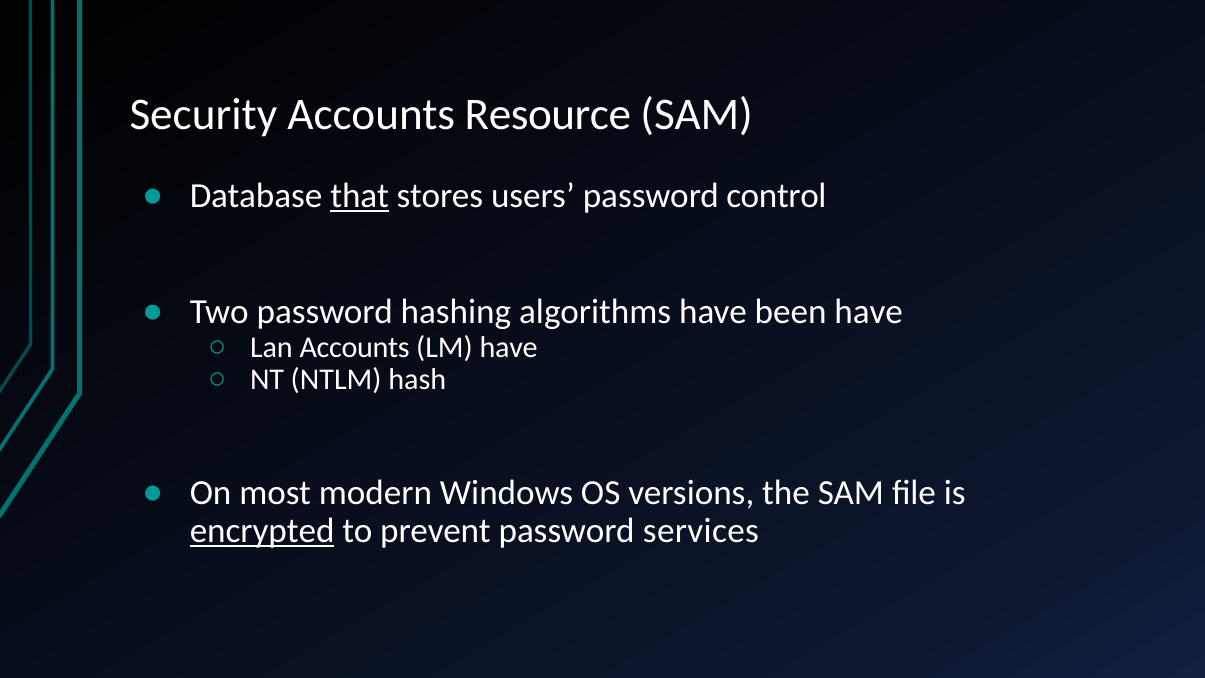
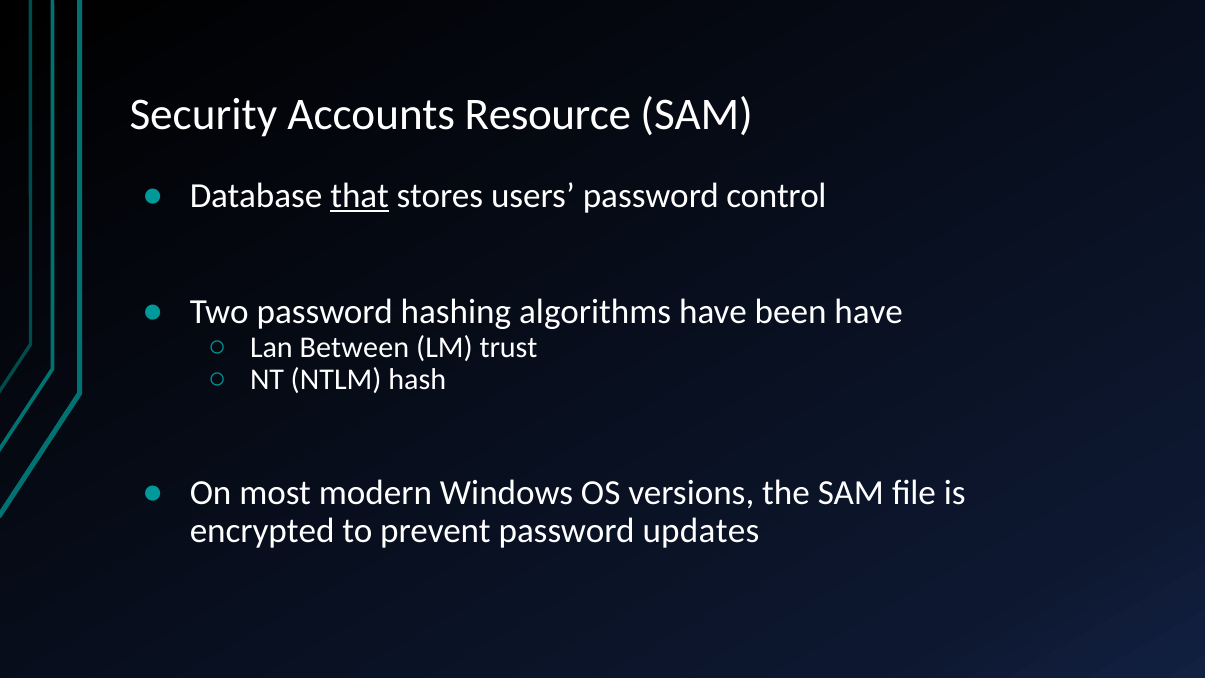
Lan Accounts: Accounts -> Between
LM have: have -> trust
encrypted underline: present -> none
services: services -> updates
